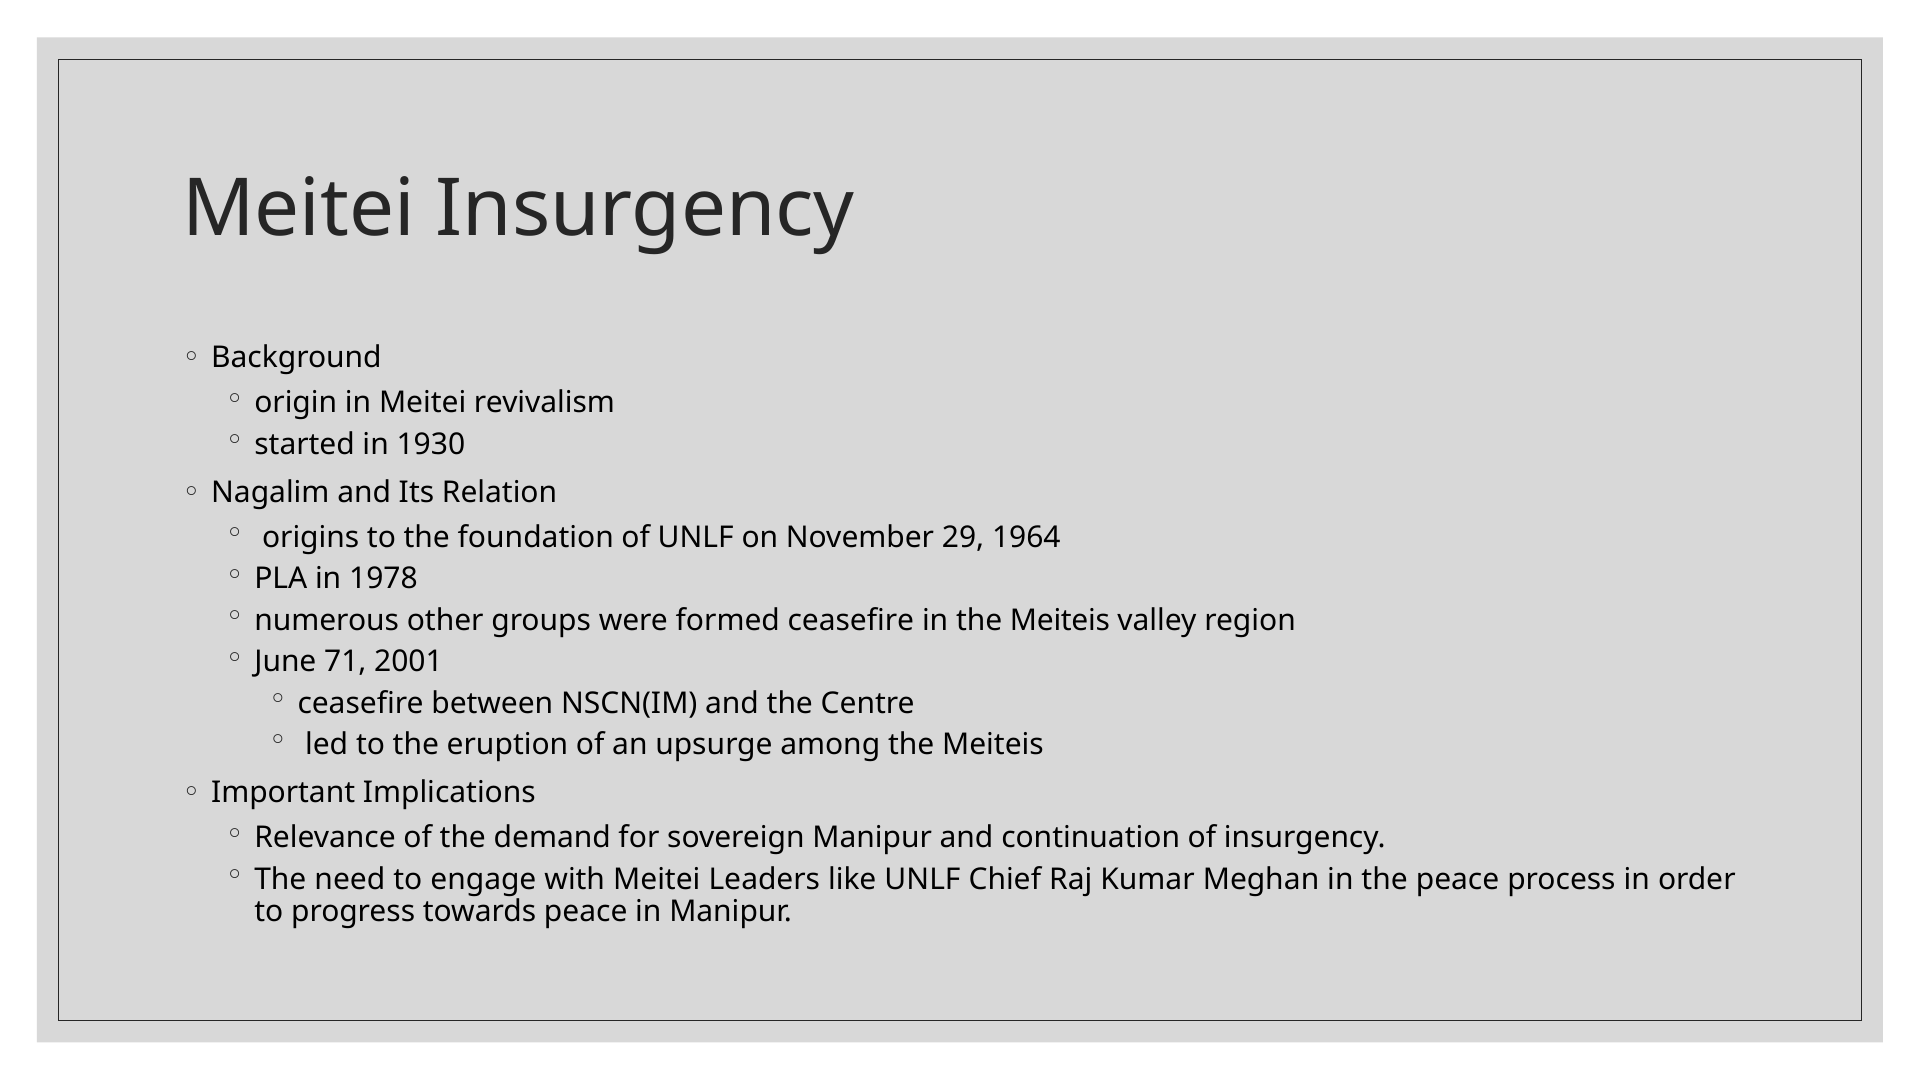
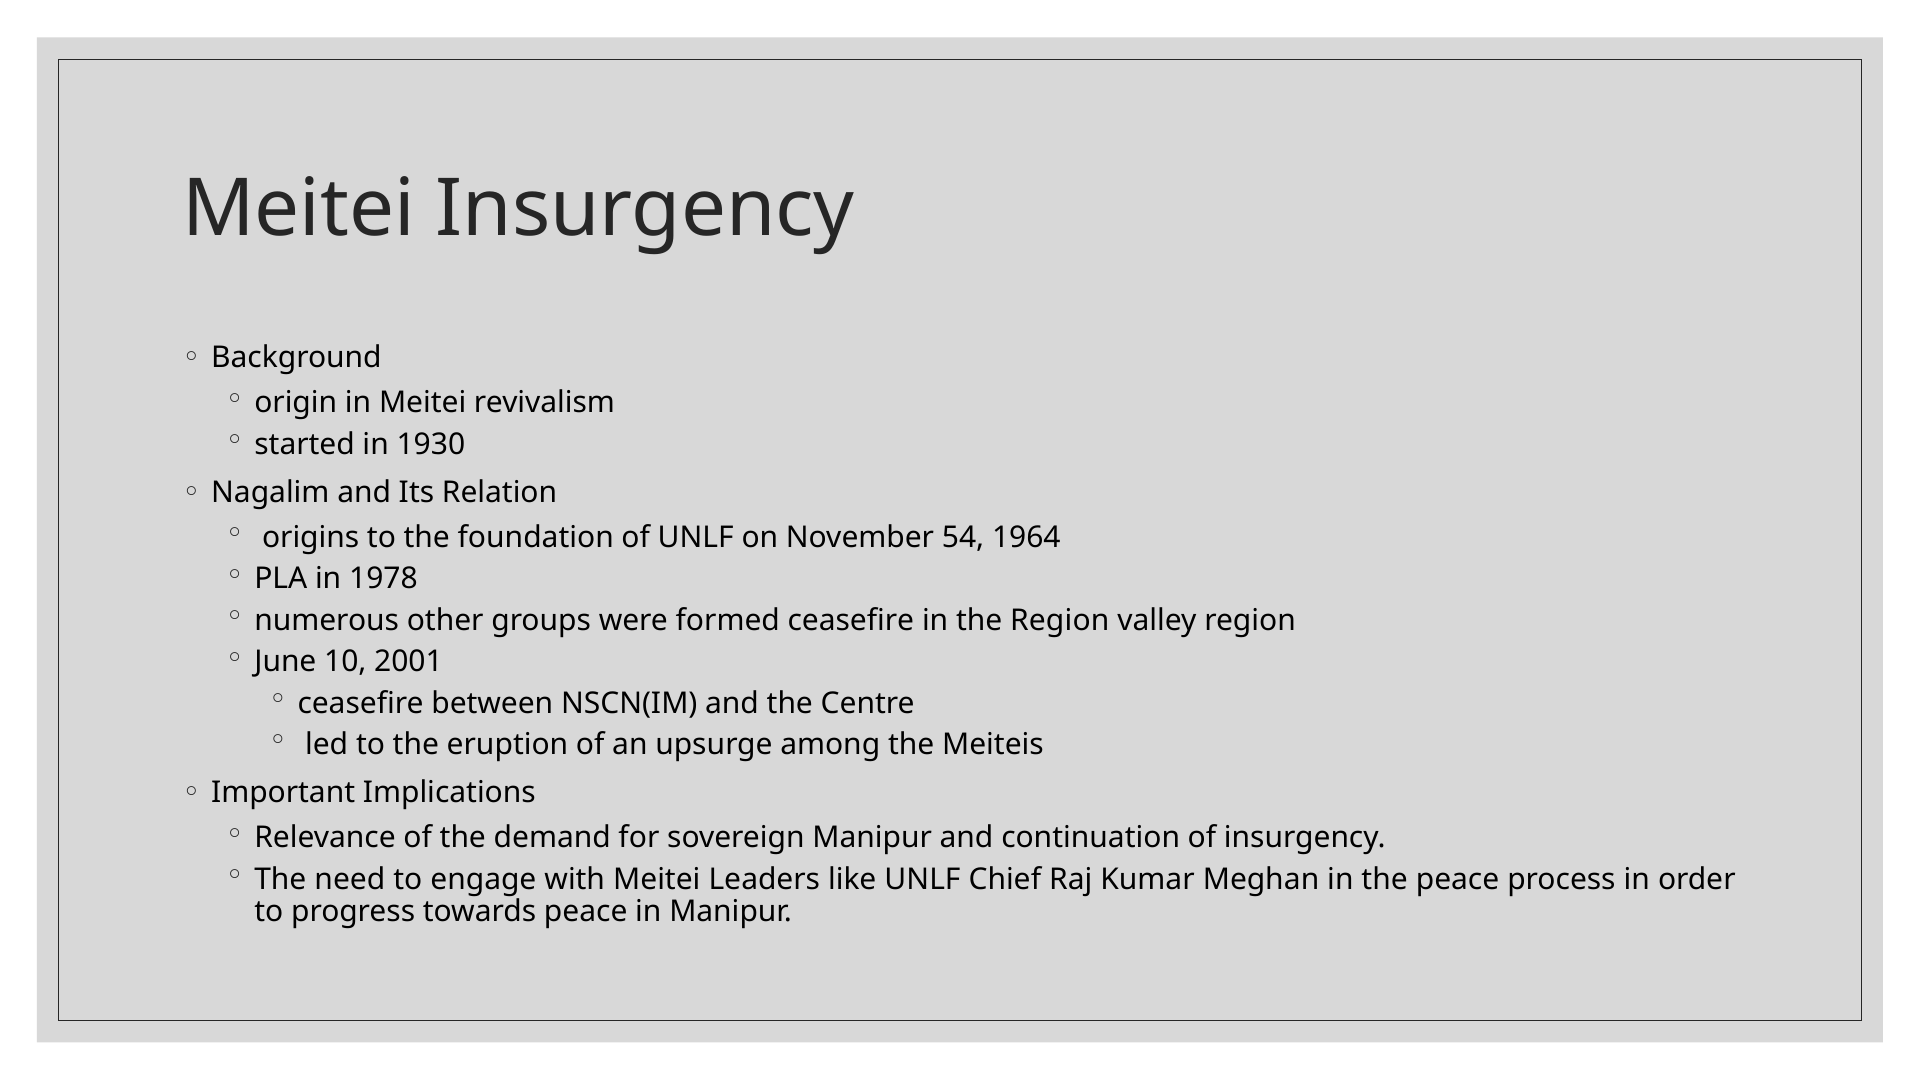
29: 29 -> 54
in the Meiteis: Meiteis -> Region
71: 71 -> 10
